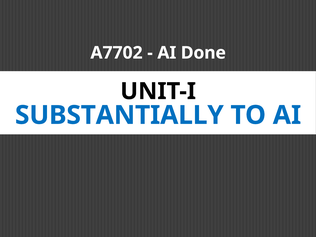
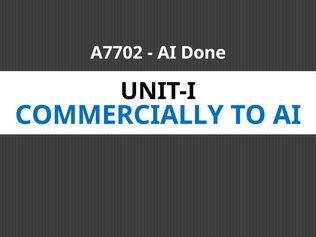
SUBSTANTIALLY: SUBSTANTIALLY -> COMMERCIALLY
